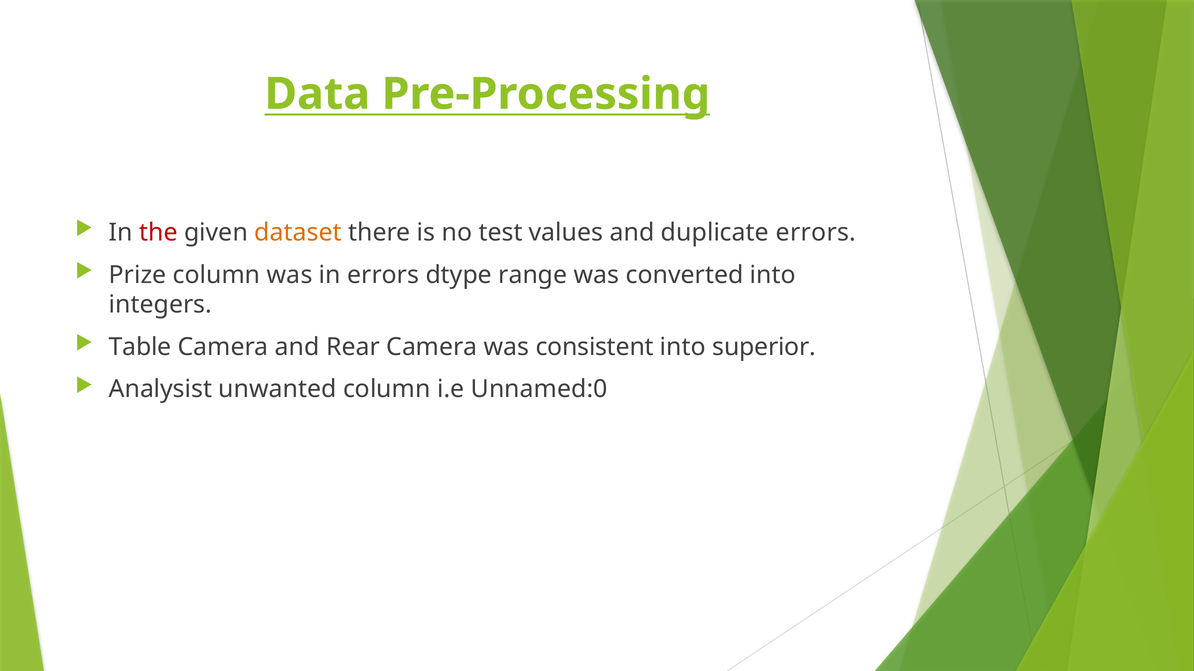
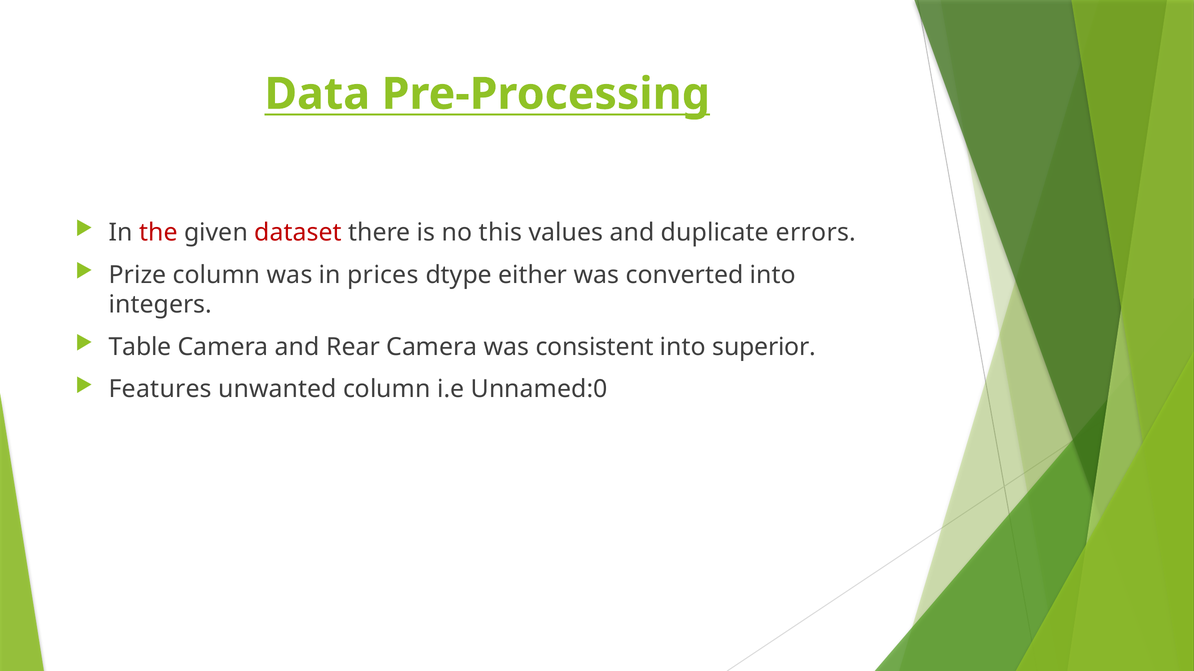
dataset colour: orange -> red
test: test -> this
in errors: errors -> prices
range: range -> either
Analysist: Analysist -> Features
